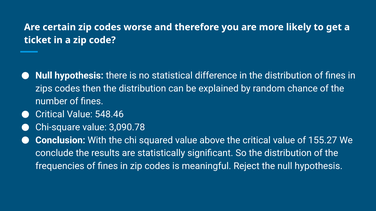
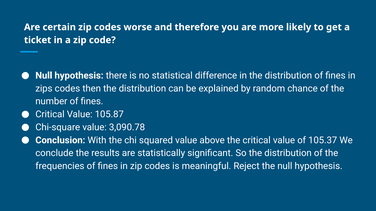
548.46: 548.46 -> 105.87
155.27: 155.27 -> 105.37
